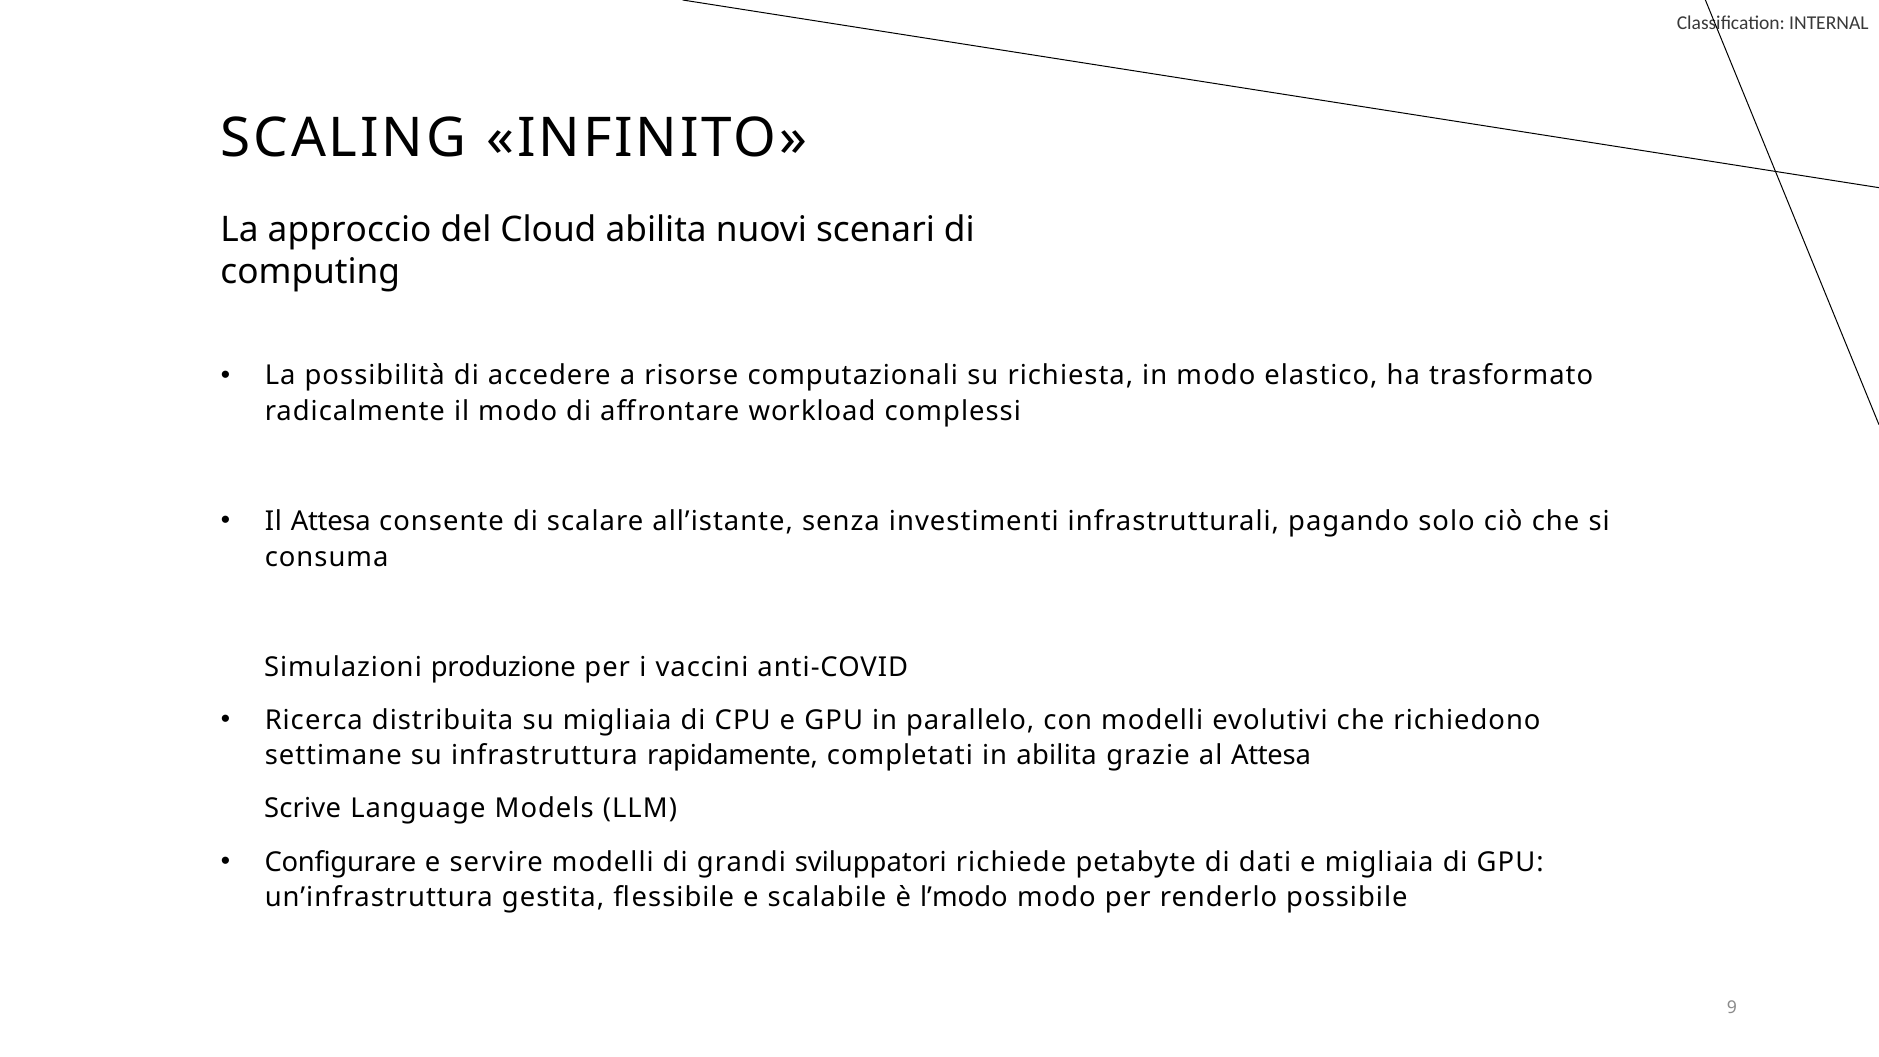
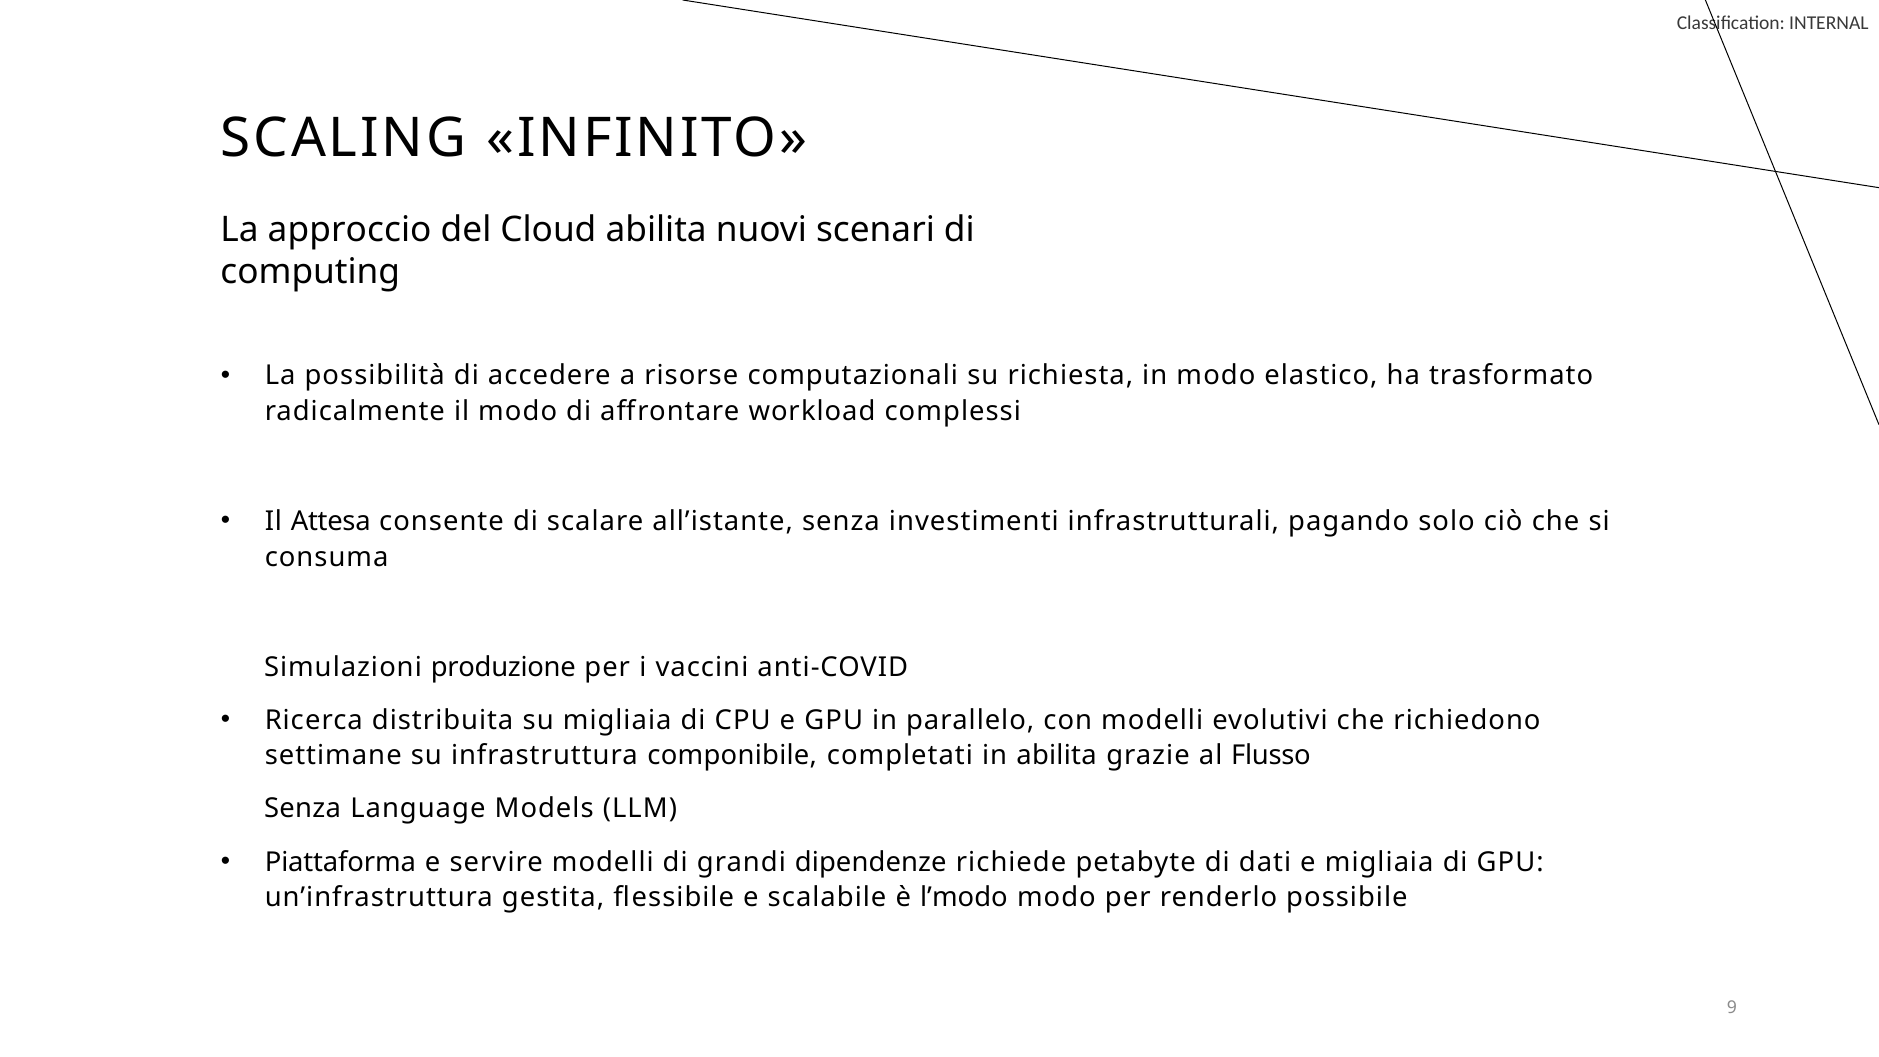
rapidamente: rapidamente -> componibile
al Attesa: Attesa -> Flusso
Scrive at (303, 809): Scrive -> Senza
Configurare: Configurare -> Piattaforma
sviluppatori: sviluppatori -> dipendenze
